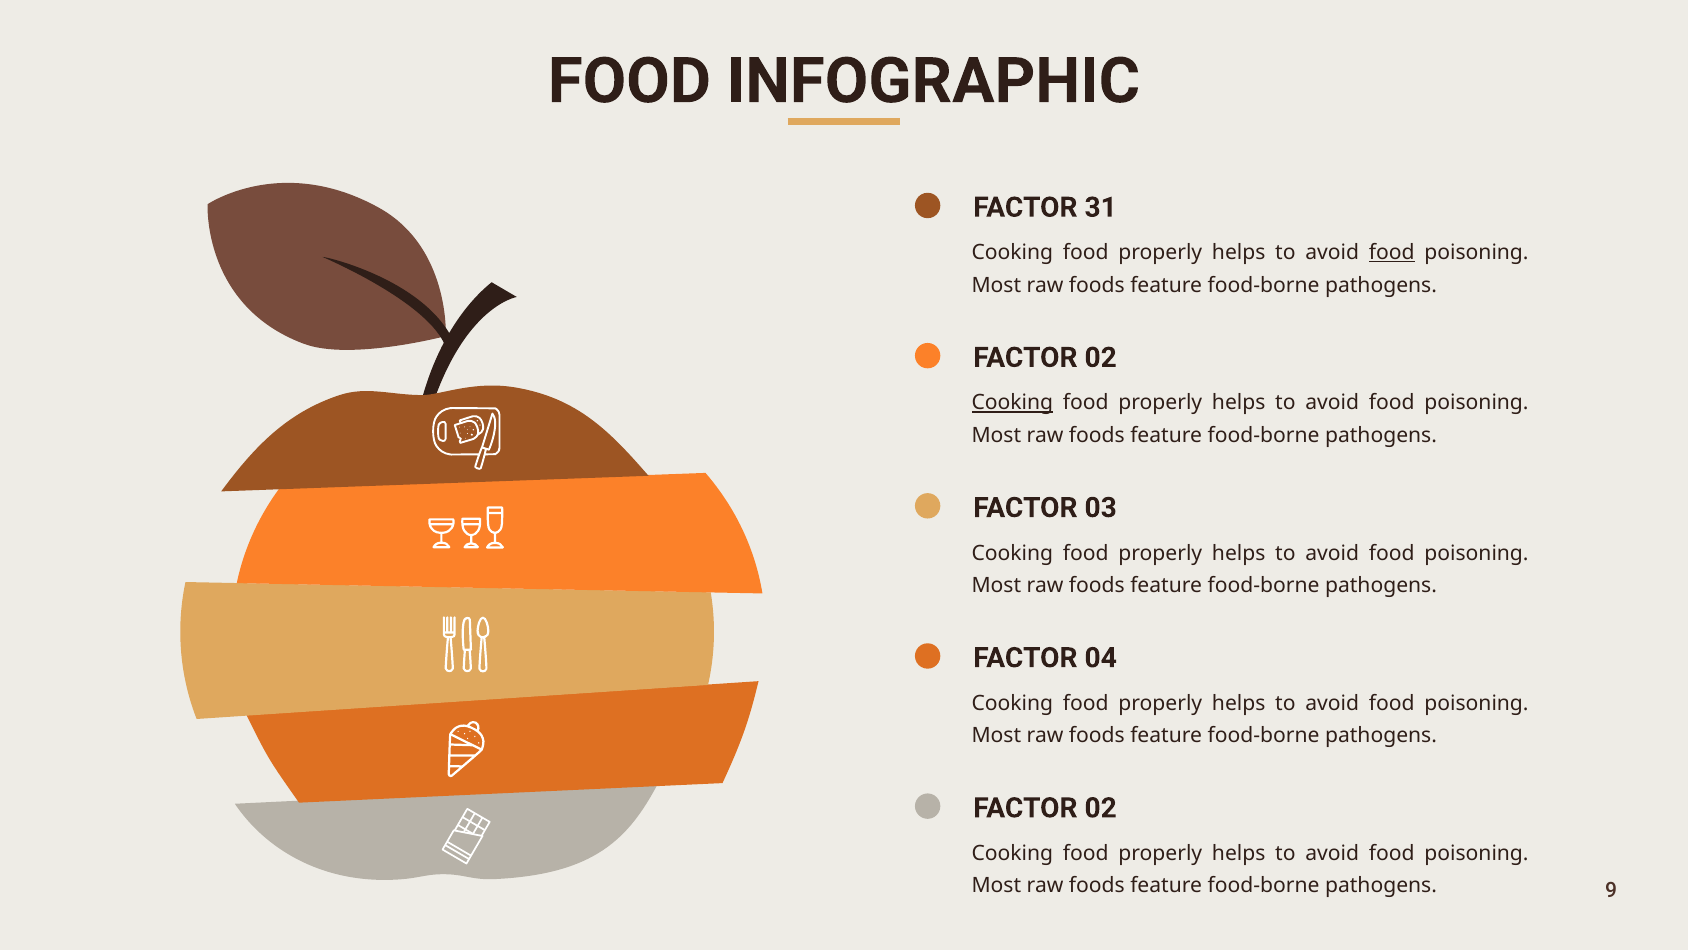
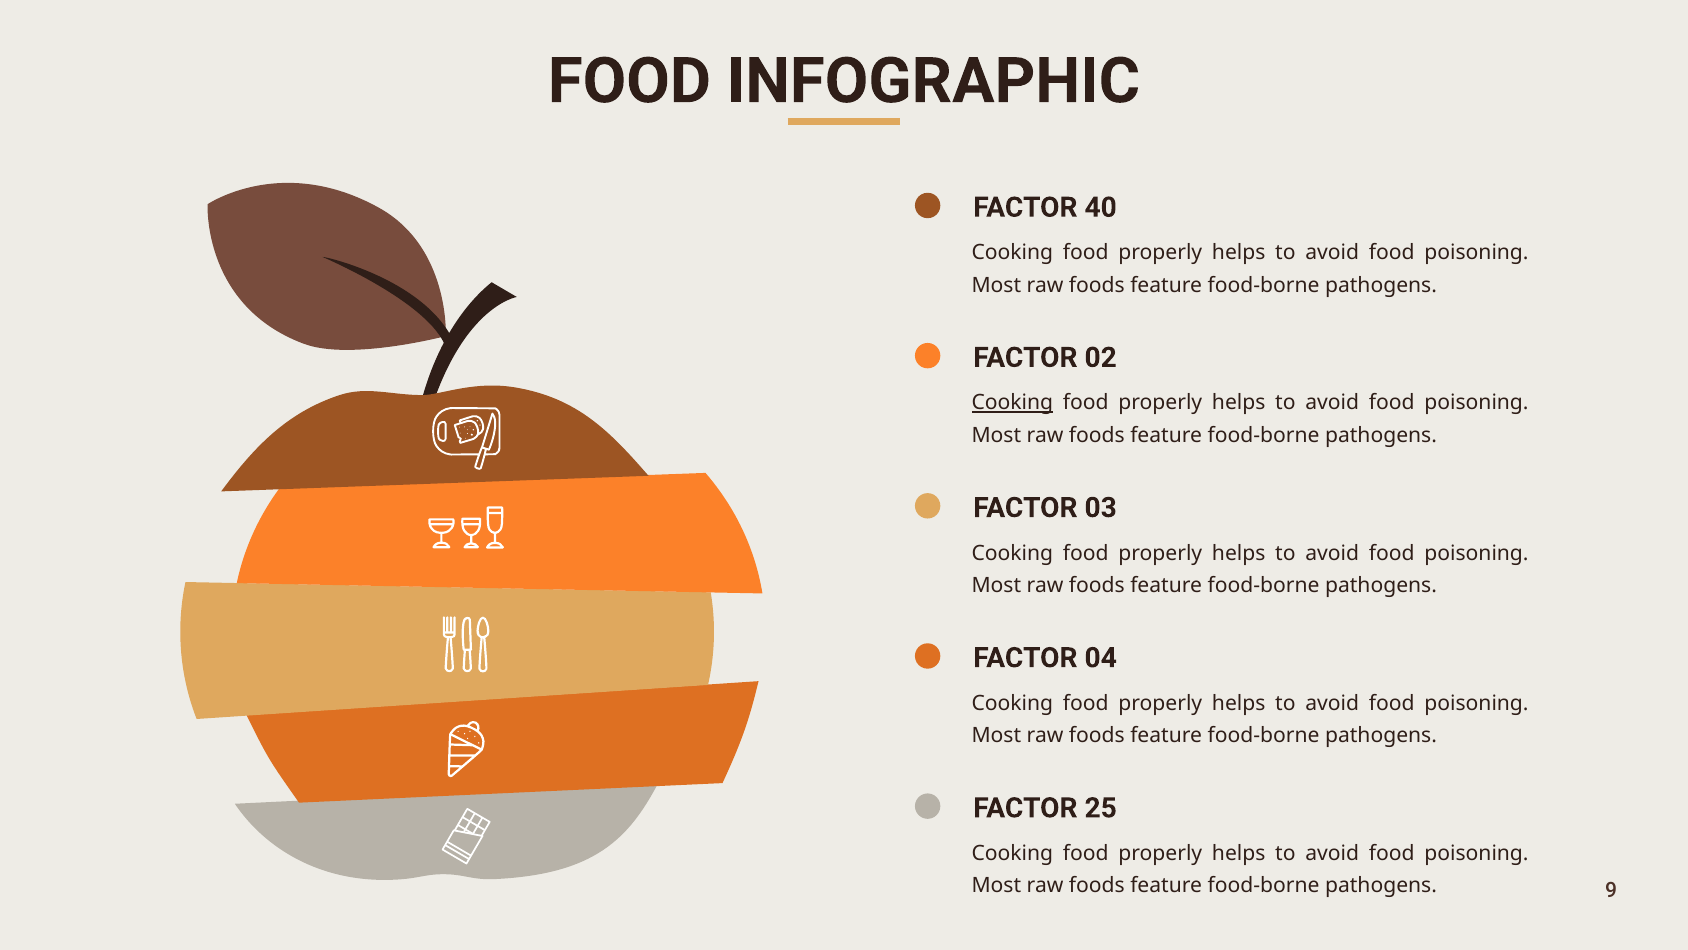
31: 31 -> 40
food at (1392, 253) underline: present -> none
02 at (1101, 808): 02 -> 25
